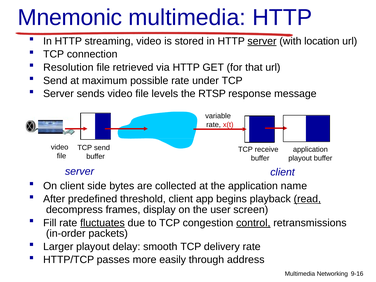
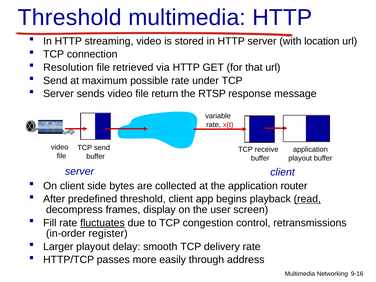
Mnemonic at (70, 18): Mnemonic -> Threshold
server at (262, 41) underline: present -> none
levels: levels -> return
name: name -> router
control underline: present -> none
packets: packets -> register
